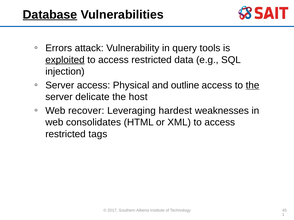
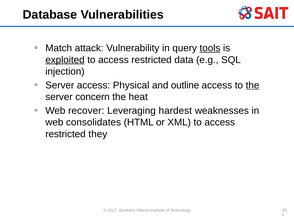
Database underline: present -> none
Errors: Errors -> Match
tools underline: none -> present
delicate: delicate -> concern
host: host -> heat
tags: tags -> they
